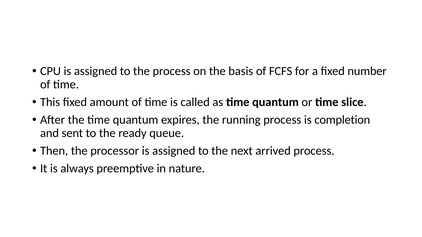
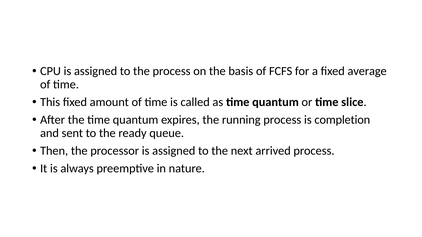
number: number -> average
